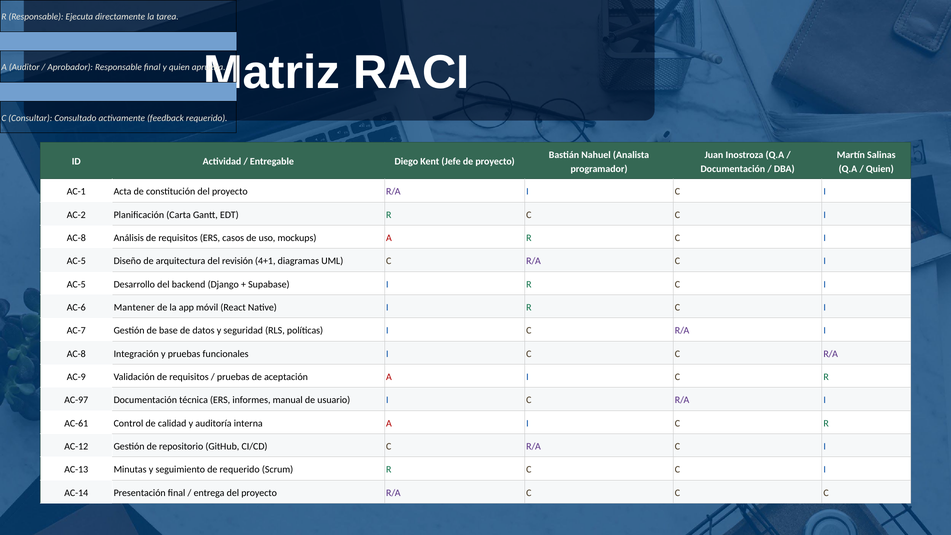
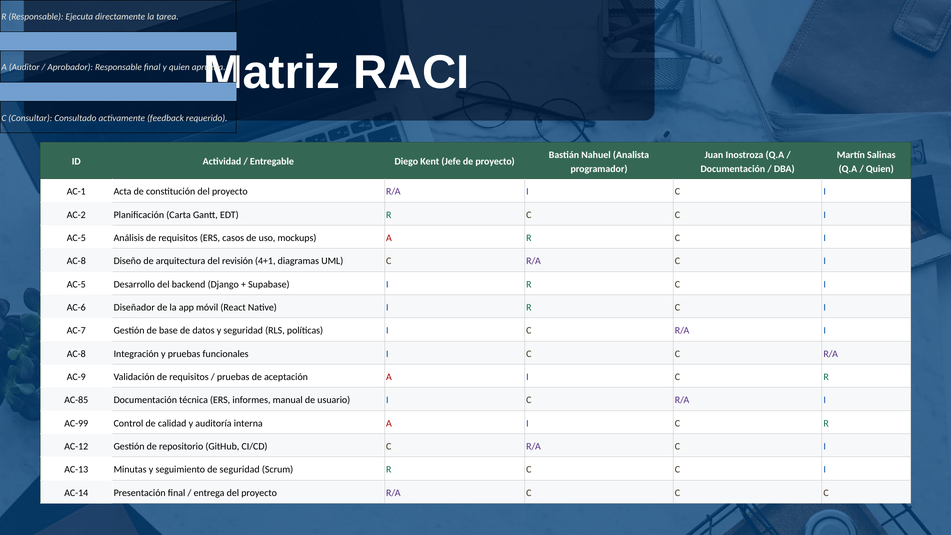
AC-8 at (76, 238): AC-8 -> AC-5
AC-5 at (76, 261): AC-5 -> AC-8
Mantener: Mantener -> Diseñador
AC-97: AC-97 -> AC-85
AC-61: AC-61 -> AC-99
de requerido: requerido -> seguridad
